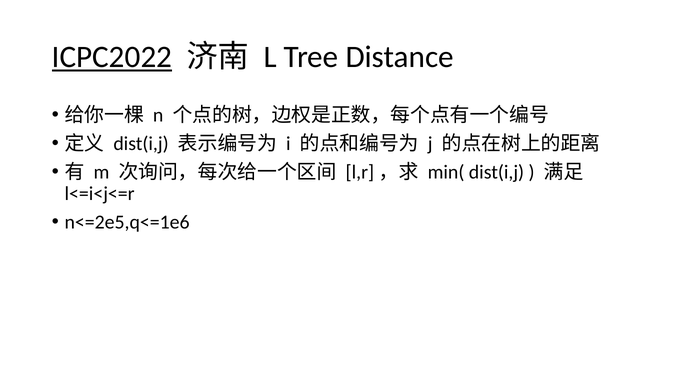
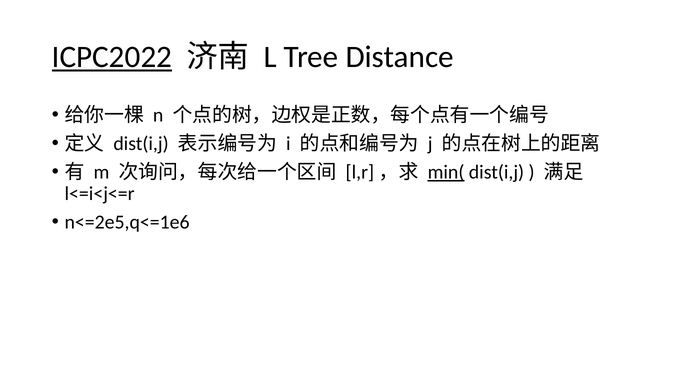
min( underline: none -> present
